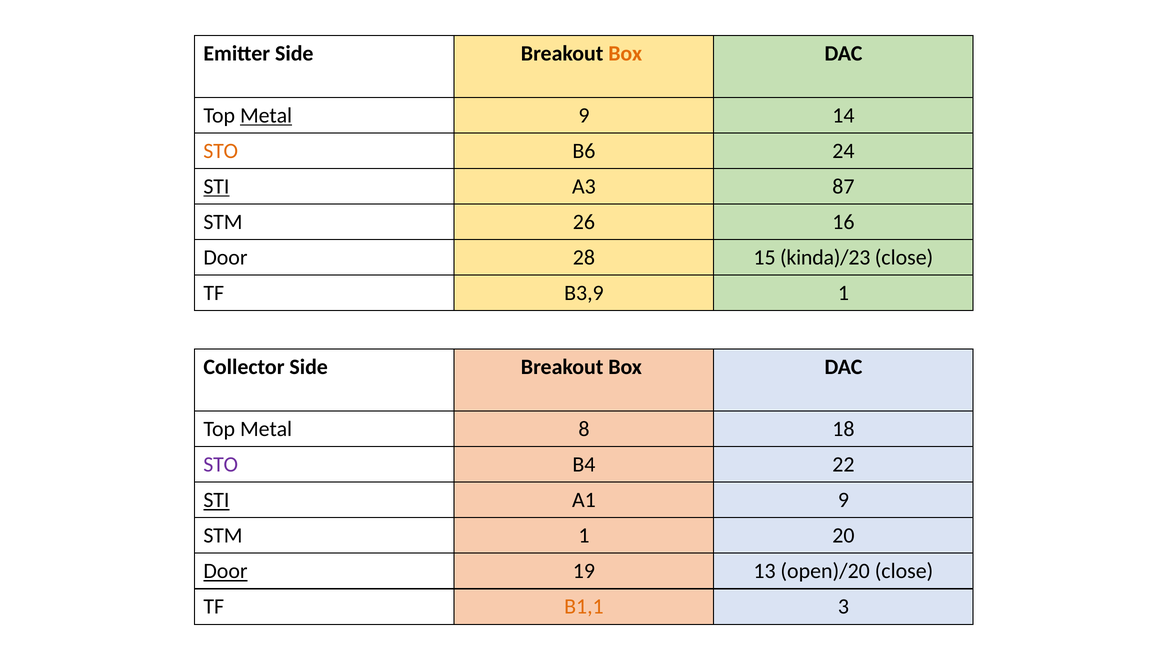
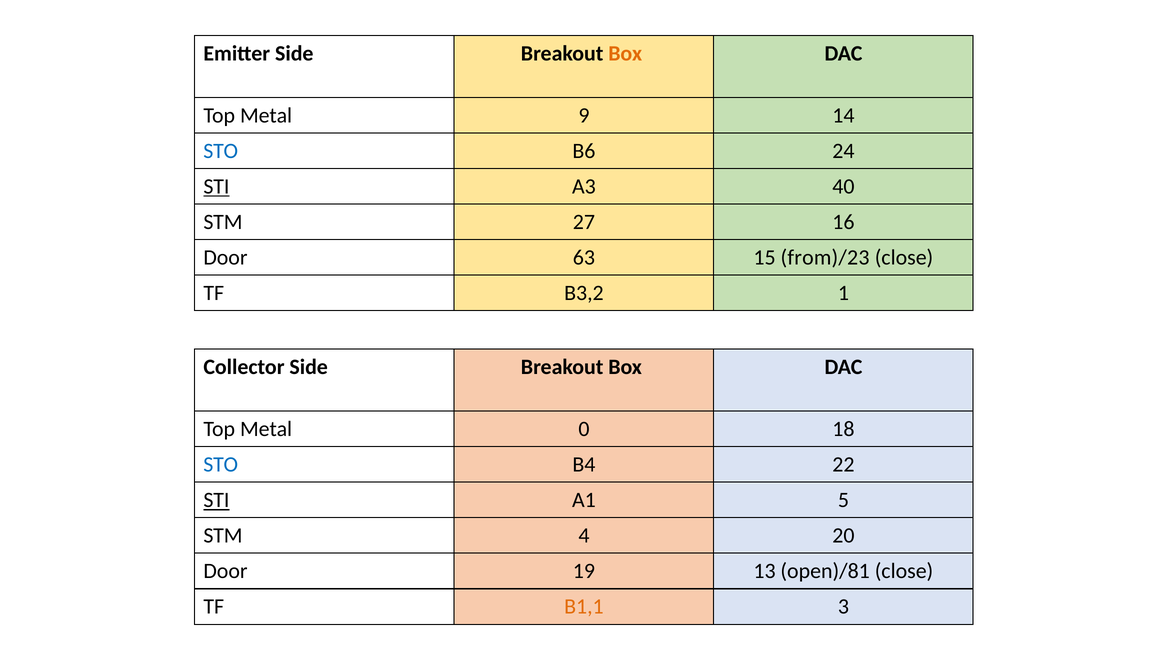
Metal at (266, 116) underline: present -> none
STO at (221, 151) colour: orange -> blue
87: 87 -> 40
26: 26 -> 27
28: 28 -> 63
kinda)/23: kinda)/23 -> from)/23
B3,9: B3,9 -> B3,2
8: 8 -> 0
STO at (221, 465) colour: purple -> blue
A1 9: 9 -> 5
STM 1: 1 -> 4
Door at (225, 571) underline: present -> none
open)/20: open)/20 -> open)/81
